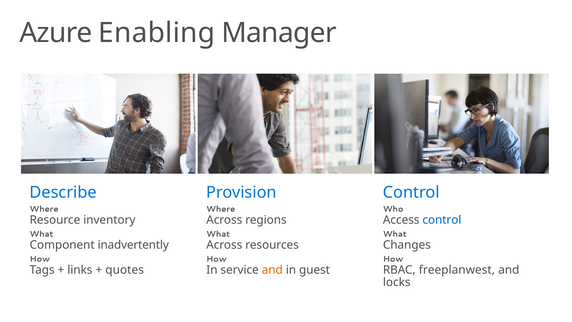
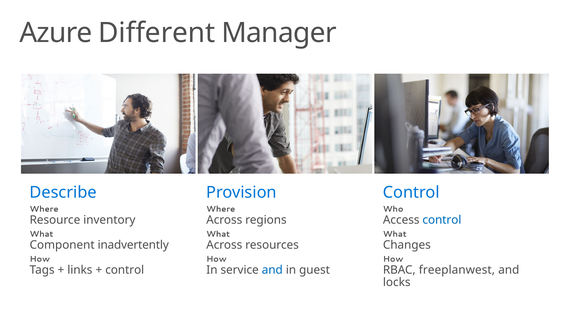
Enabling: Enabling -> Different
quotes at (125, 270): quotes -> control
and at (272, 270) colour: orange -> blue
